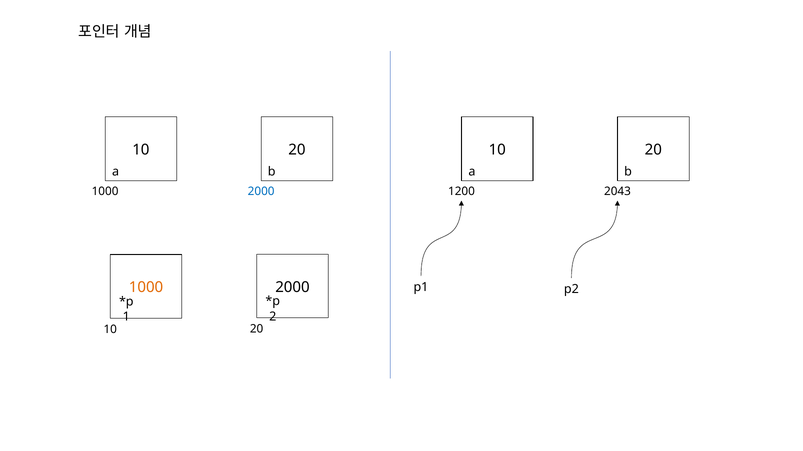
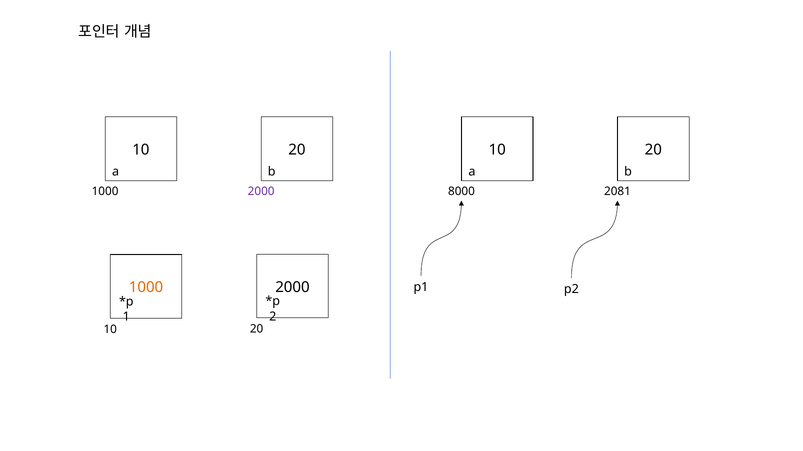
2000 at (261, 192) colour: blue -> purple
1200: 1200 -> 8000
2043: 2043 -> 2081
